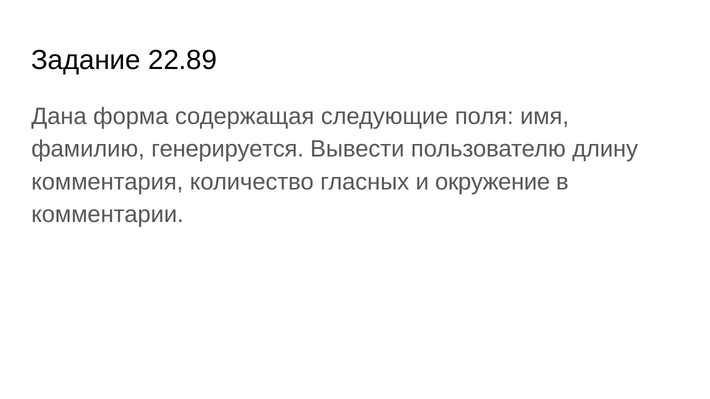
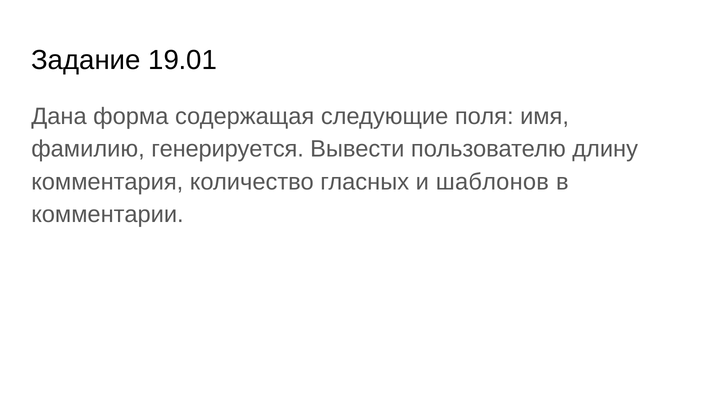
22.89: 22.89 -> 19.01
окружение: окружение -> шаблонов
